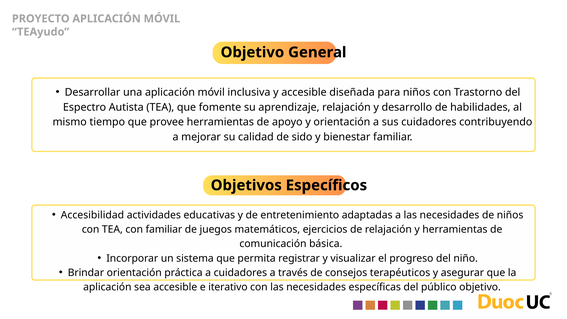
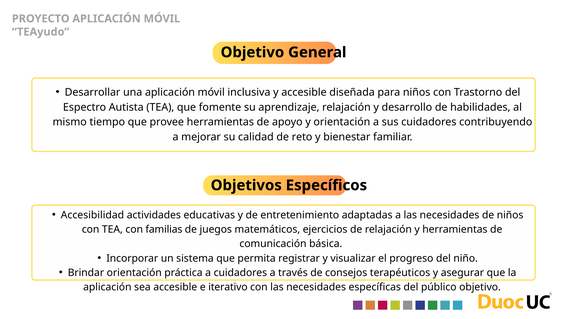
sido: sido -> reto
con familiar: familiar -> familias
